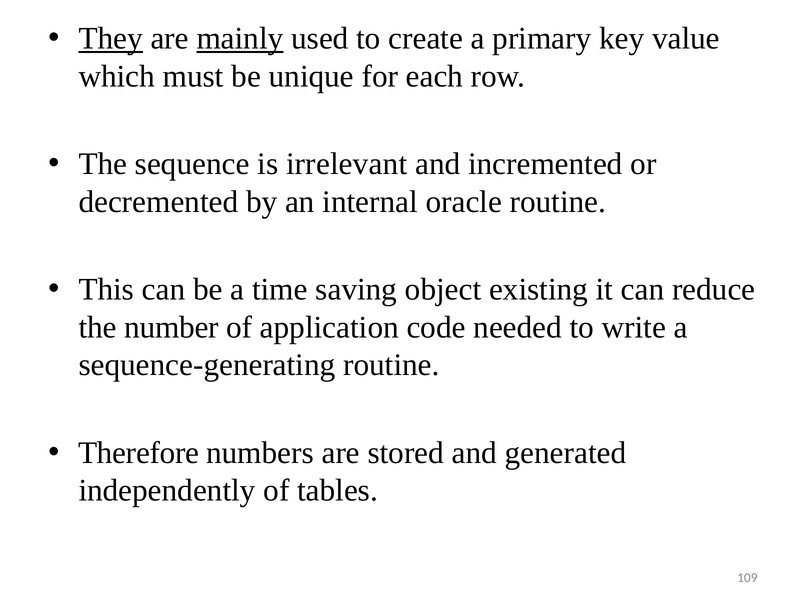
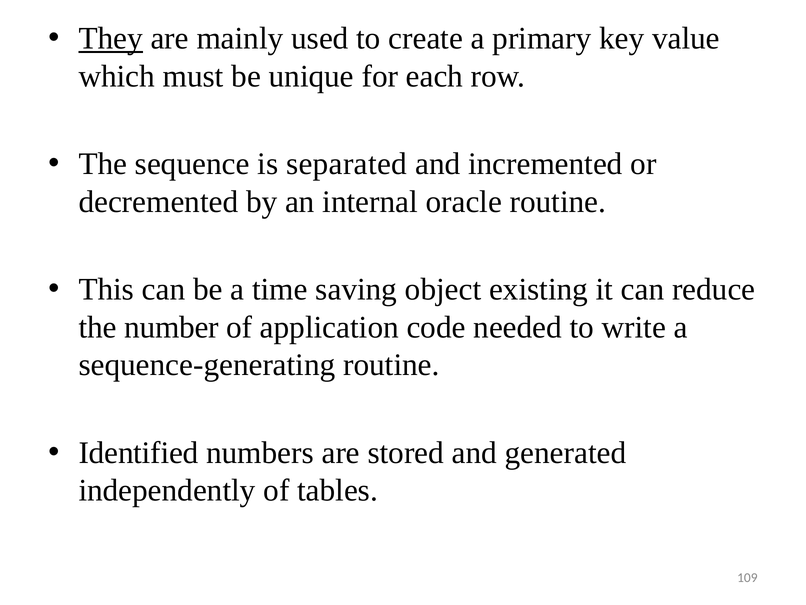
mainly underline: present -> none
irrelevant: irrelevant -> separated
Therefore: Therefore -> Identified
